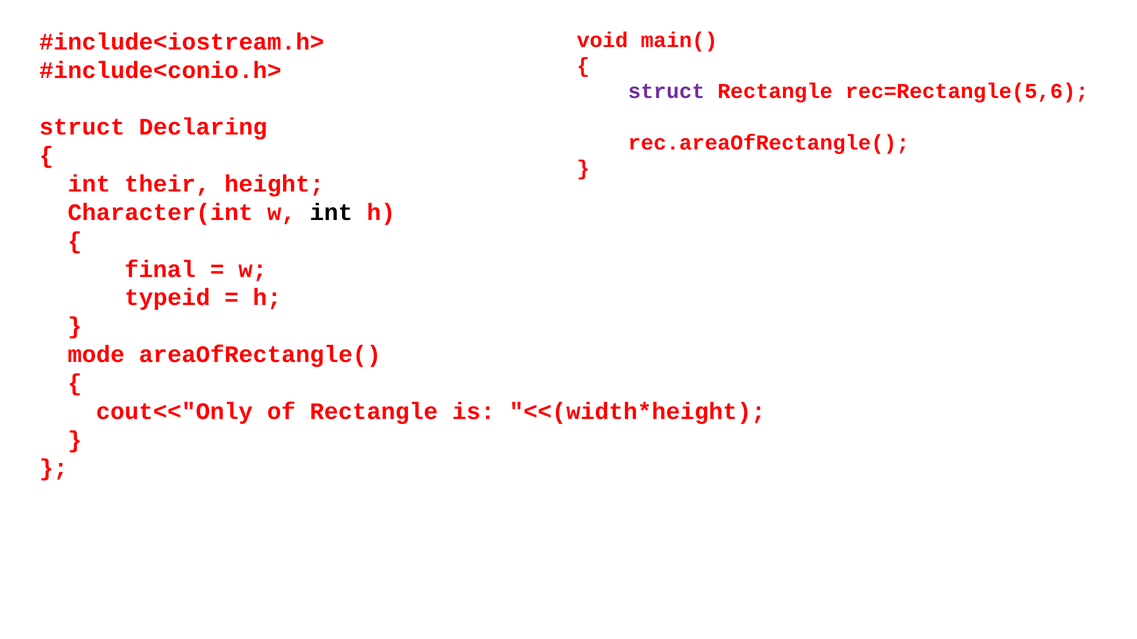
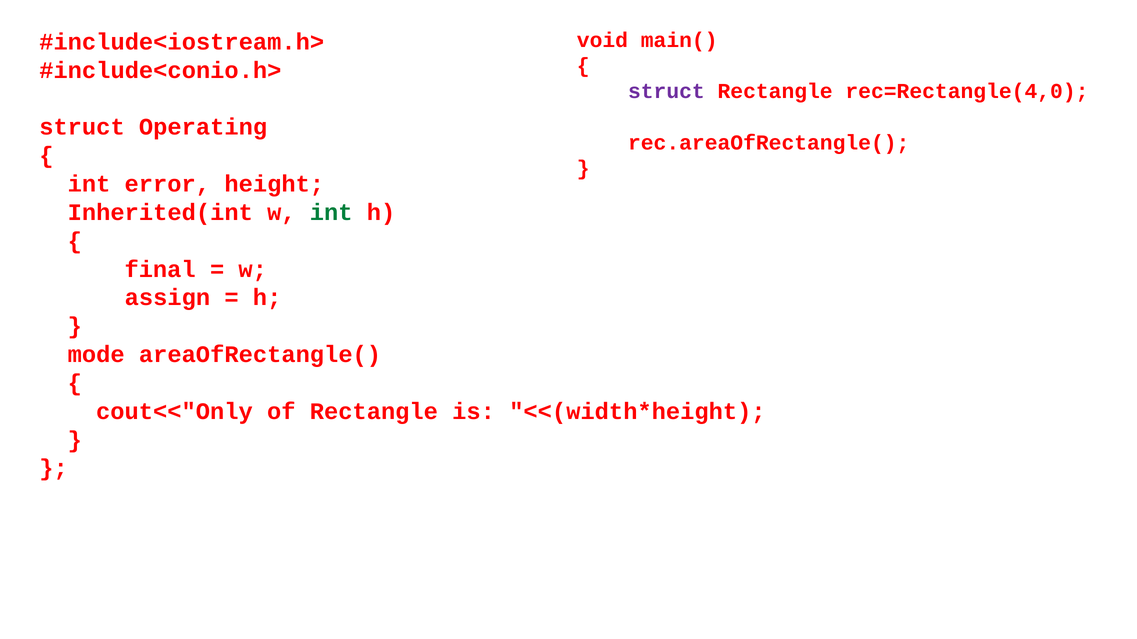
rec=Rectangle(5,6: rec=Rectangle(5,6 -> rec=Rectangle(4,0
Declaring: Declaring -> Operating
their: their -> error
Character(int: Character(int -> Inherited(int
int at (331, 213) colour: black -> green
typeid: typeid -> assign
